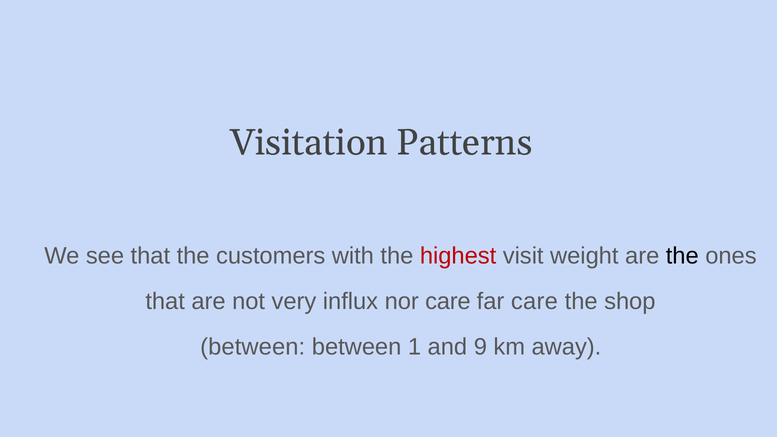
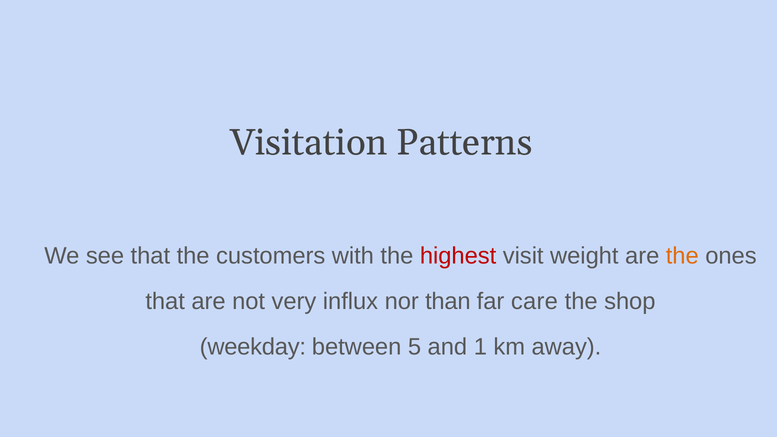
the at (682, 256) colour: black -> orange
nor care: care -> than
between at (253, 347): between -> weekday
1: 1 -> 5
9: 9 -> 1
